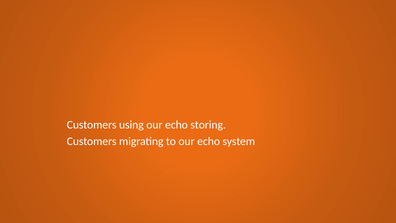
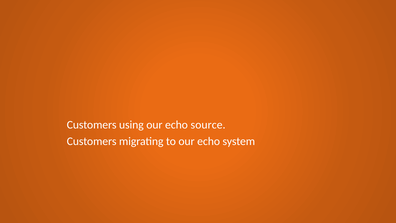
storing: storing -> source
